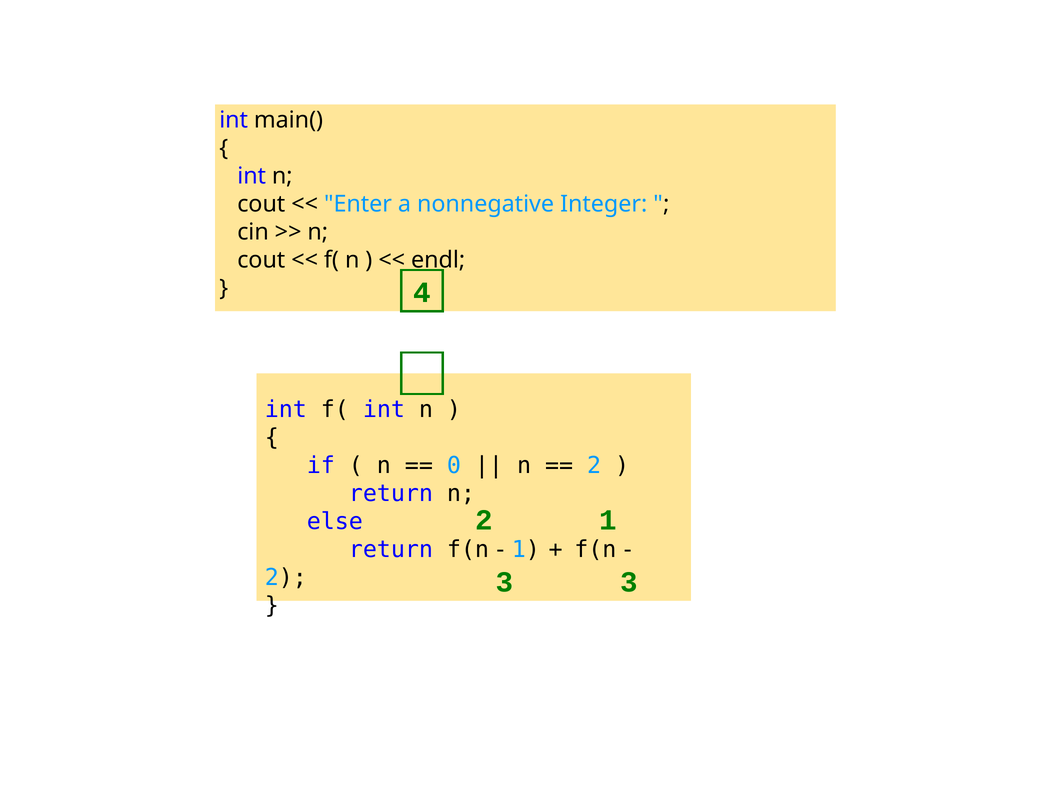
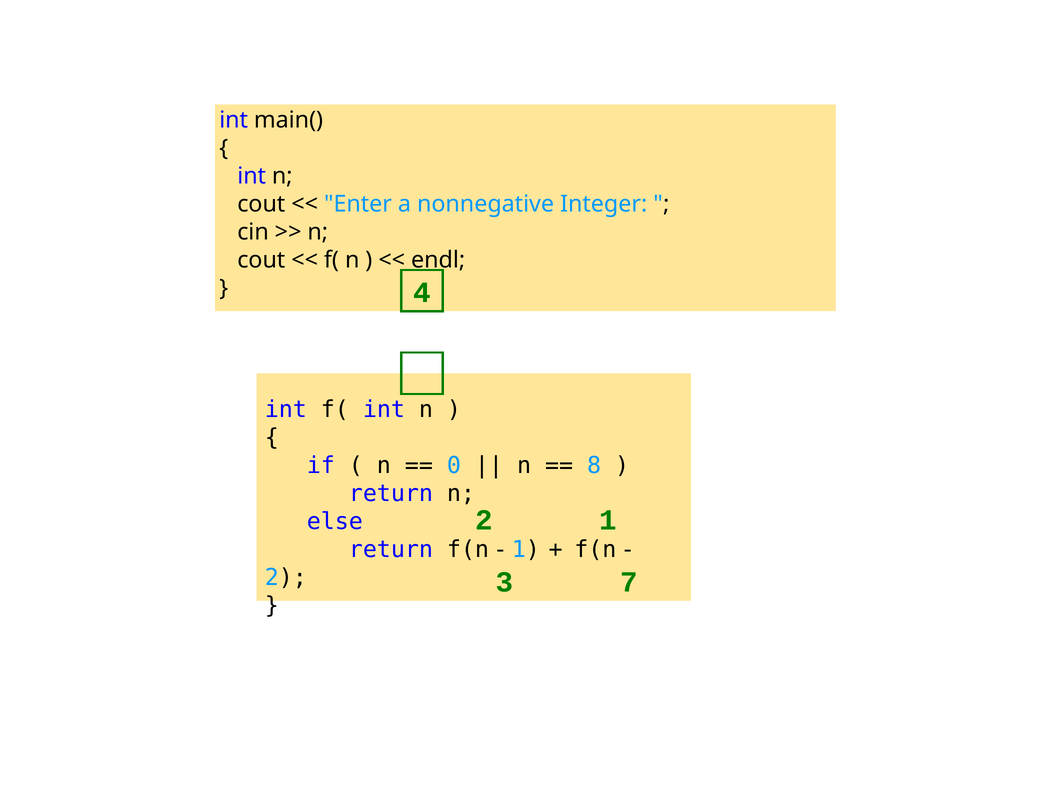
2 at (594, 466): 2 -> 8
3 3: 3 -> 7
